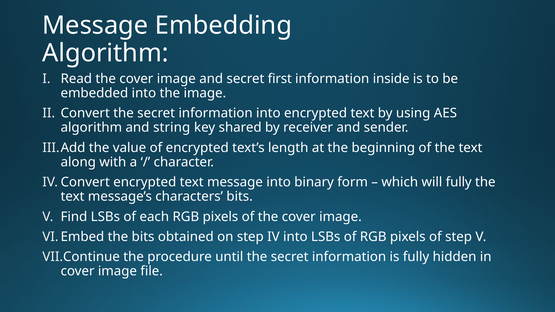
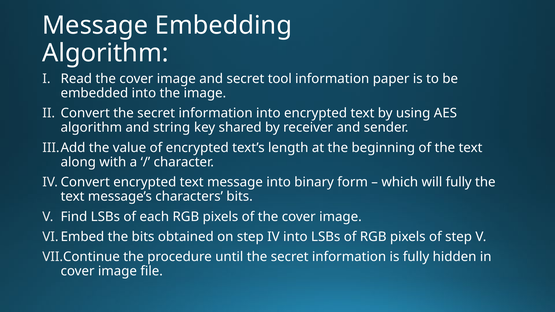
first: first -> tool
inside: inside -> paper
